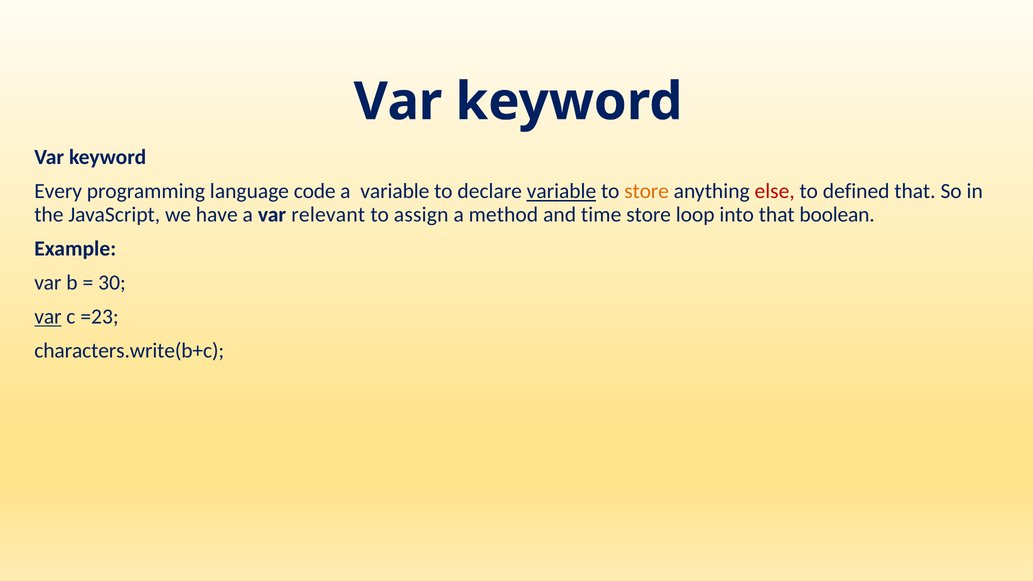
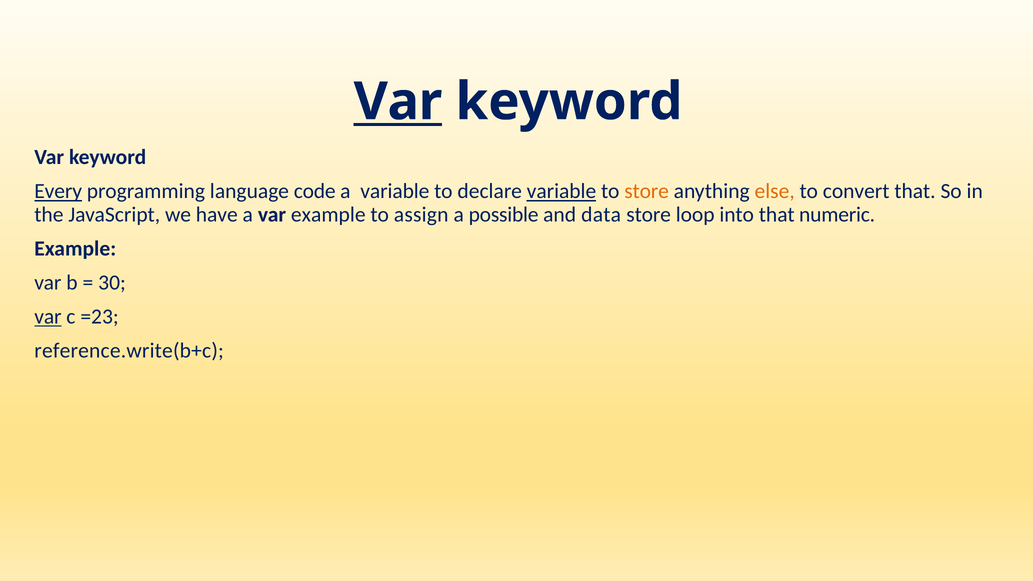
Var at (398, 102) underline: none -> present
Every underline: none -> present
else colour: red -> orange
defined: defined -> convert
var relevant: relevant -> example
method: method -> possible
time: time -> data
boolean: boolean -> numeric
characters.write(b+c: characters.write(b+c -> reference.write(b+c
